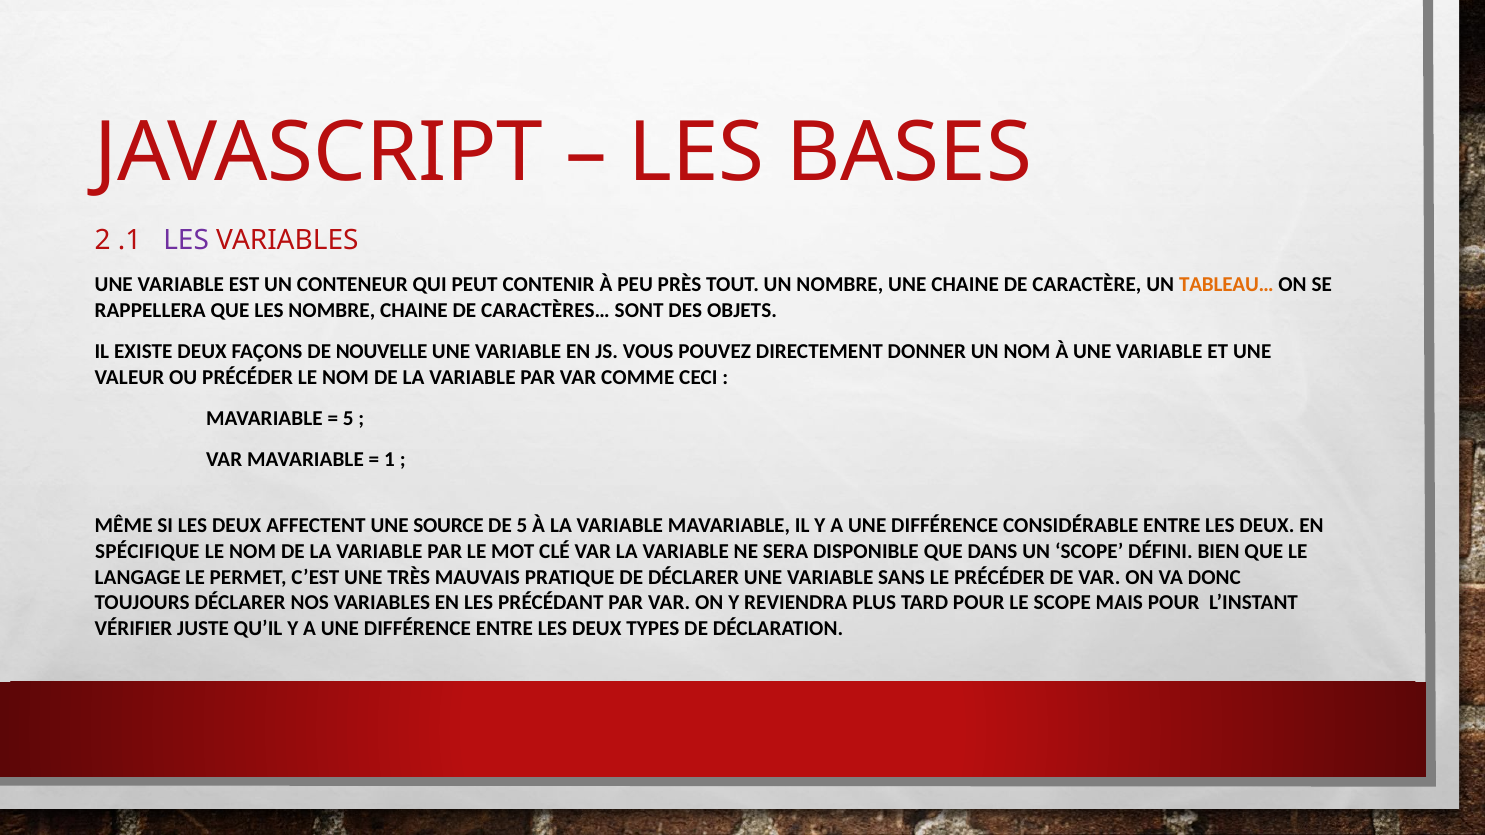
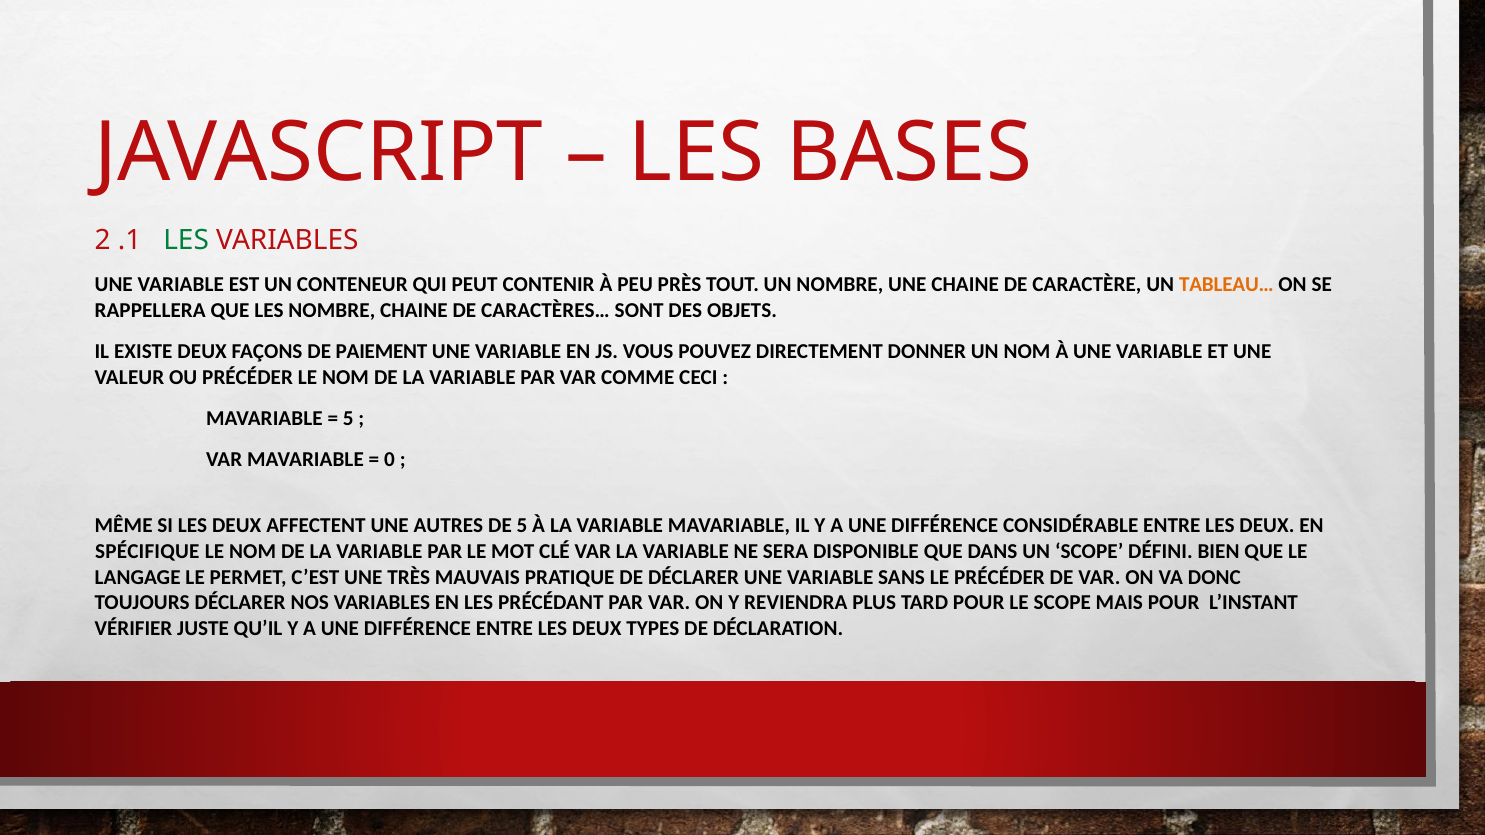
LES at (186, 240) colour: purple -> green
NOUVELLE: NOUVELLE -> PAIEMENT
1: 1 -> 0
SOURCE: SOURCE -> AUTRES
